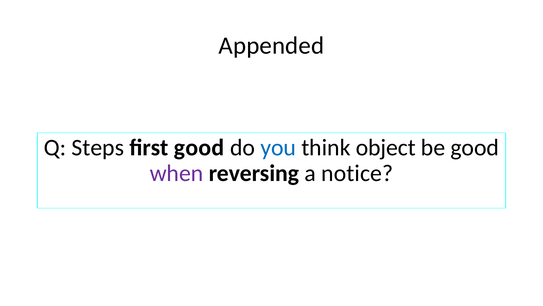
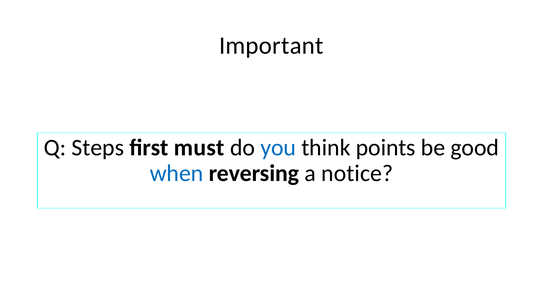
Appended: Appended -> Important
first good: good -> must
object: object -> points
when colour: purple -> blue
